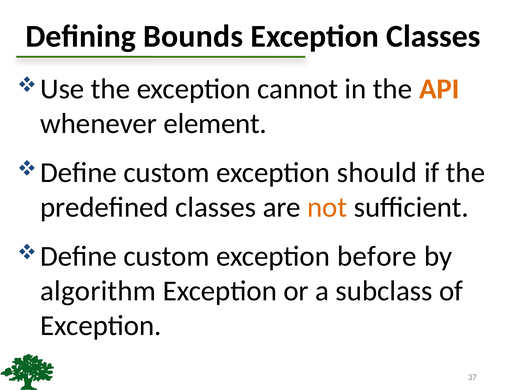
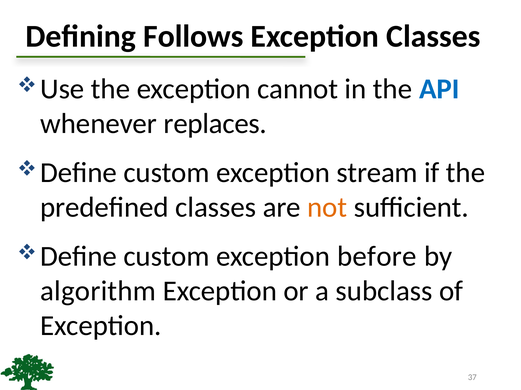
Bounds: Bounds -> Follows
API colour: orange -> blue
element: element -> replaces
should: should -> stream
